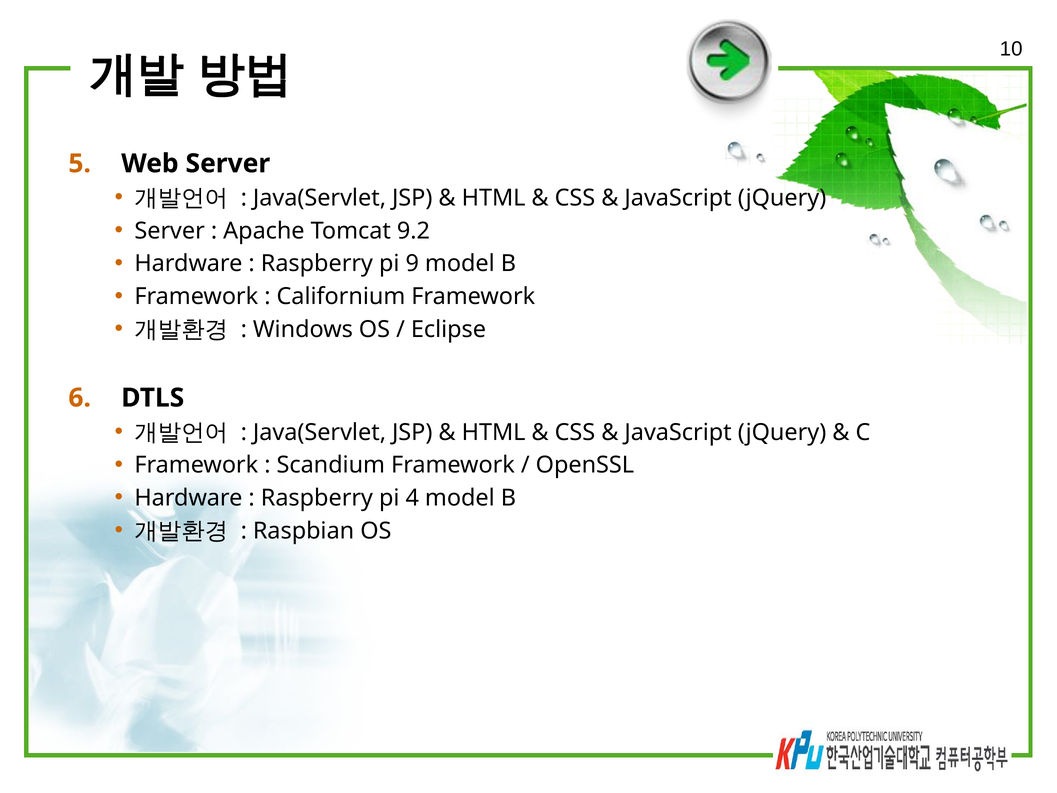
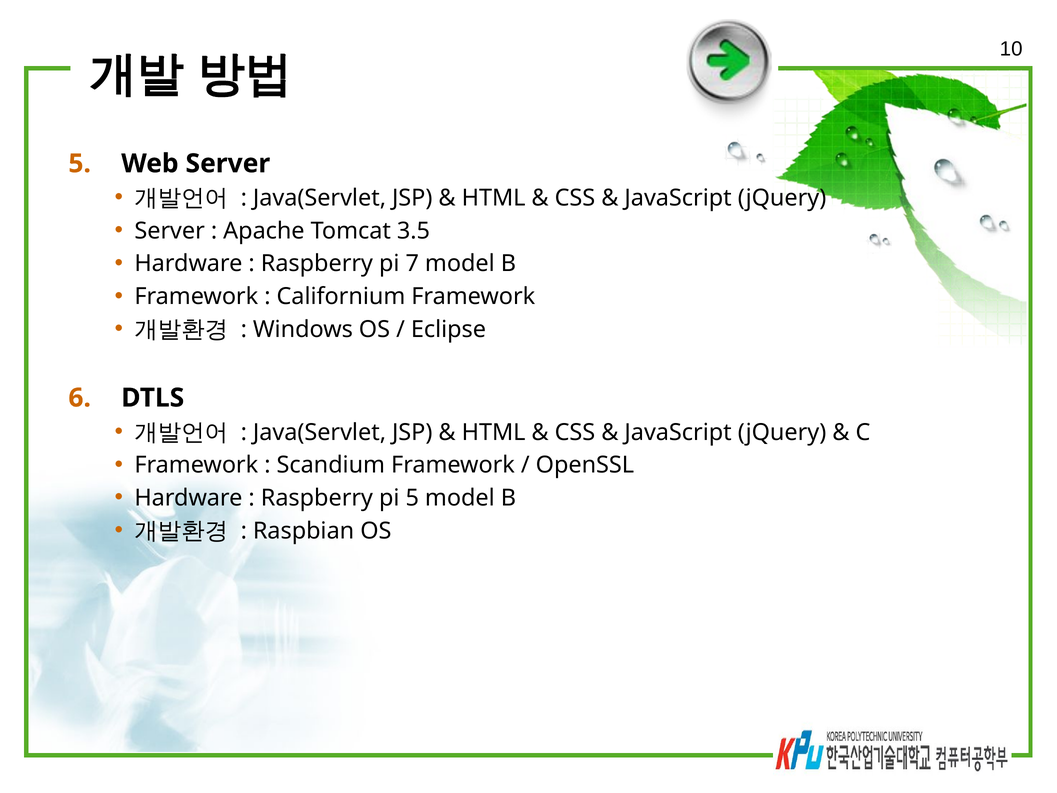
9.2: 9.2 -> 3.5
9: 9 -> 7
pi 4: 4 -> 5
